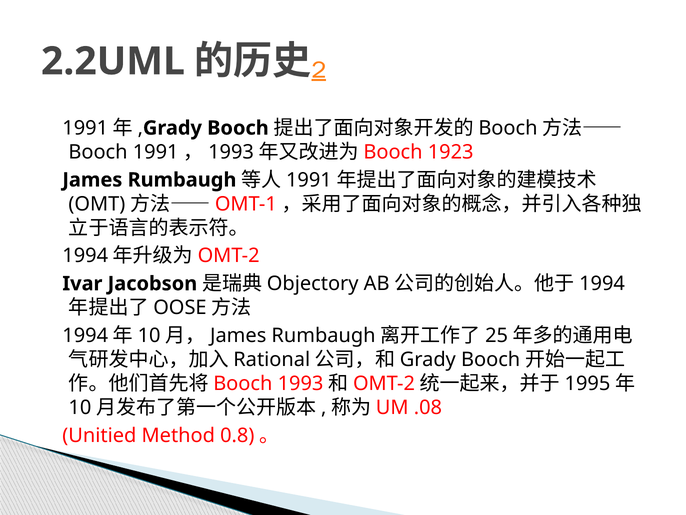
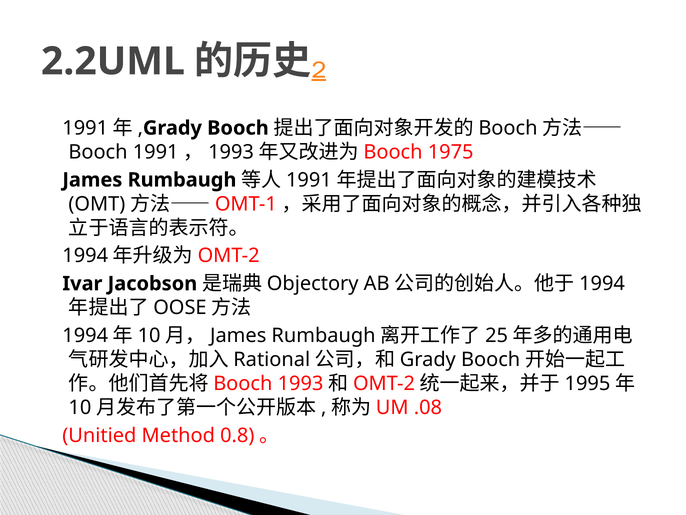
1923: 1923 -> 1975
